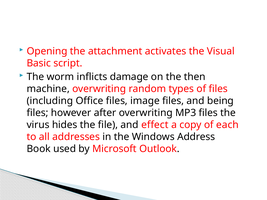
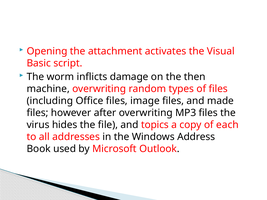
being: being -> made
effect: effect -> topics
